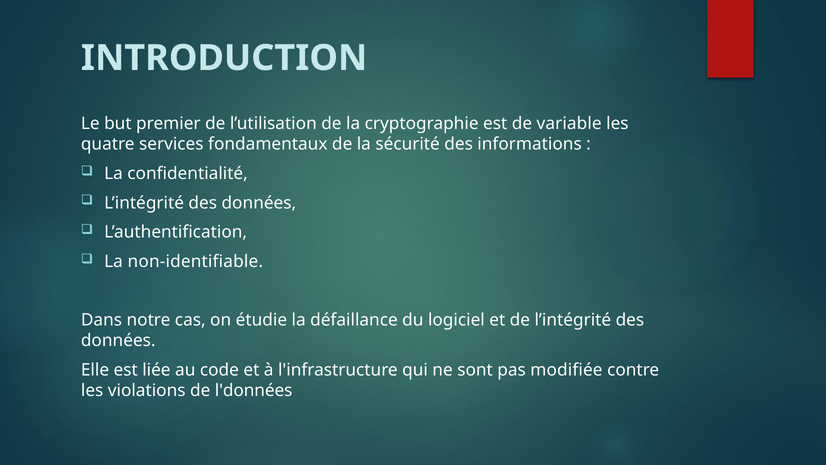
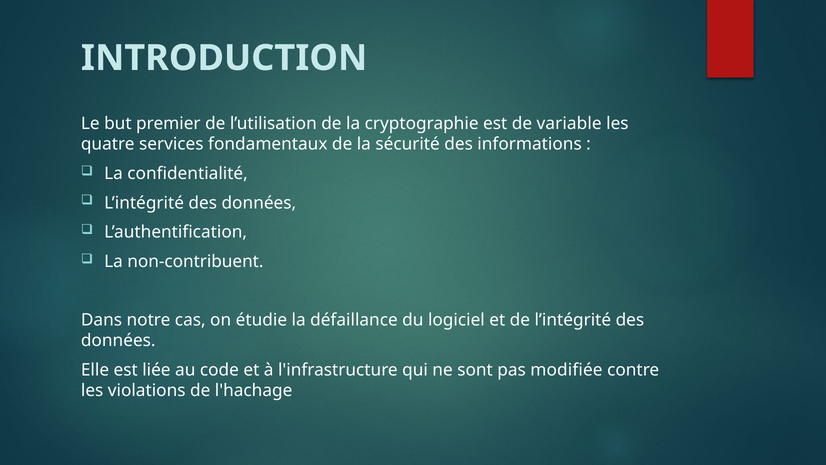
non-identifiable: non-identifiable -> non-contribuent
l'données: l'données -> l'hachage
